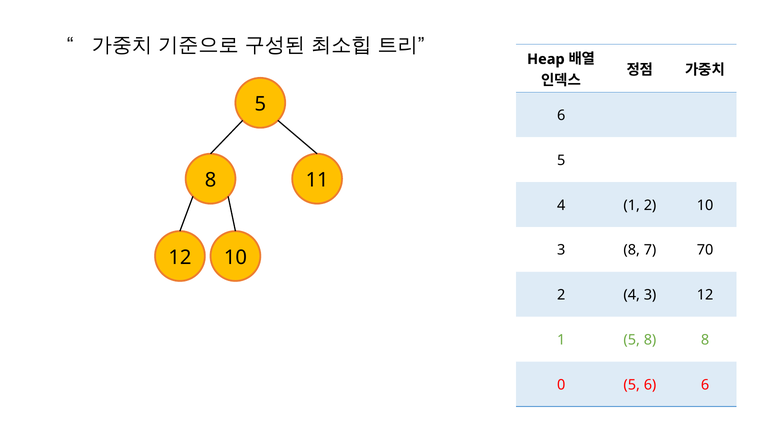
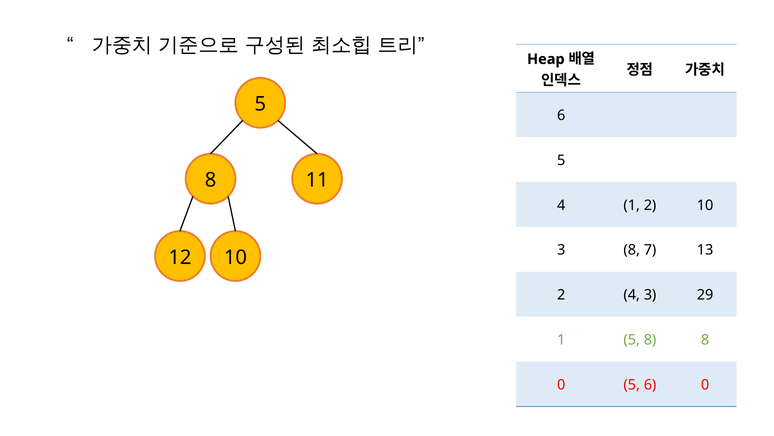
70: 70 -> 13
3 12: 12 -> 29
6 6: 6 -> 0
